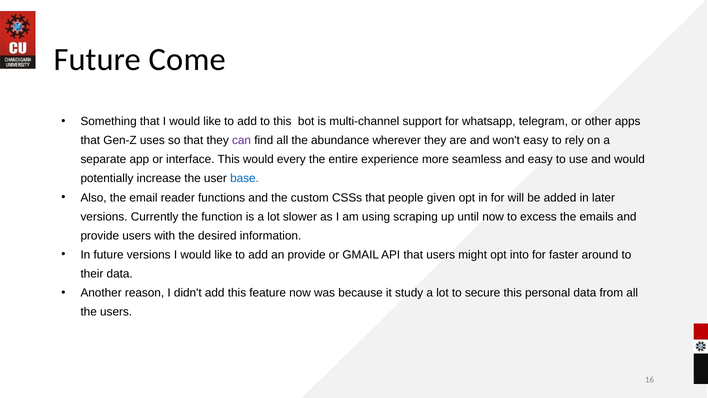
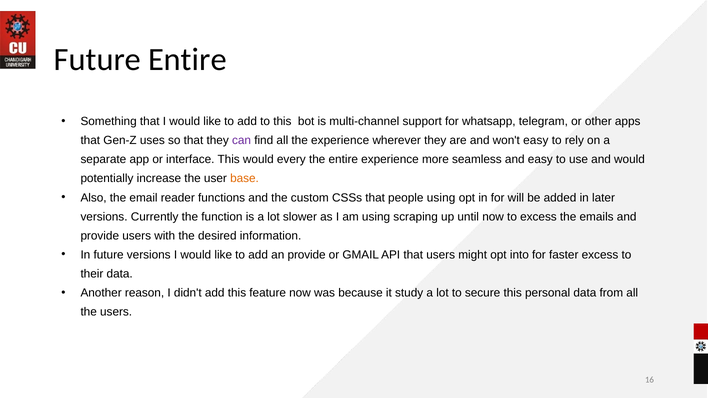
Future Come: Come -> Entire
the abundance: abundance -> experience
base colour: blue -> orange
people given: given -> using
faster around: around -> excess
